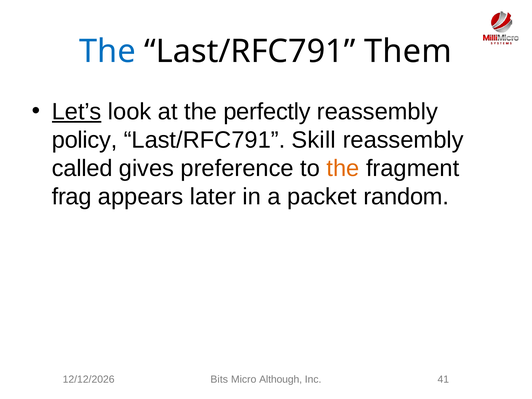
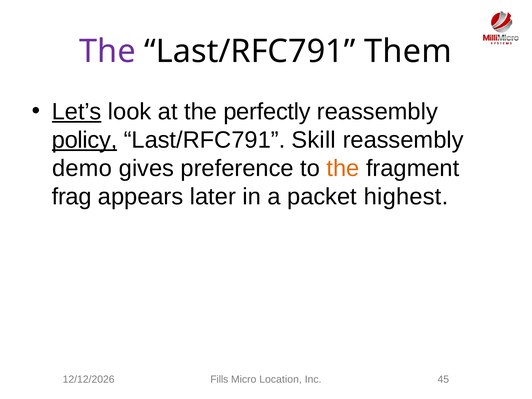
The at (107, 51) colour: blue -> purple
policy underline: none -> present
called: called -> demo
random: random -> highest
Bits: Bits -> Fills
Although: Although -> Location
41: 41 -> 45
